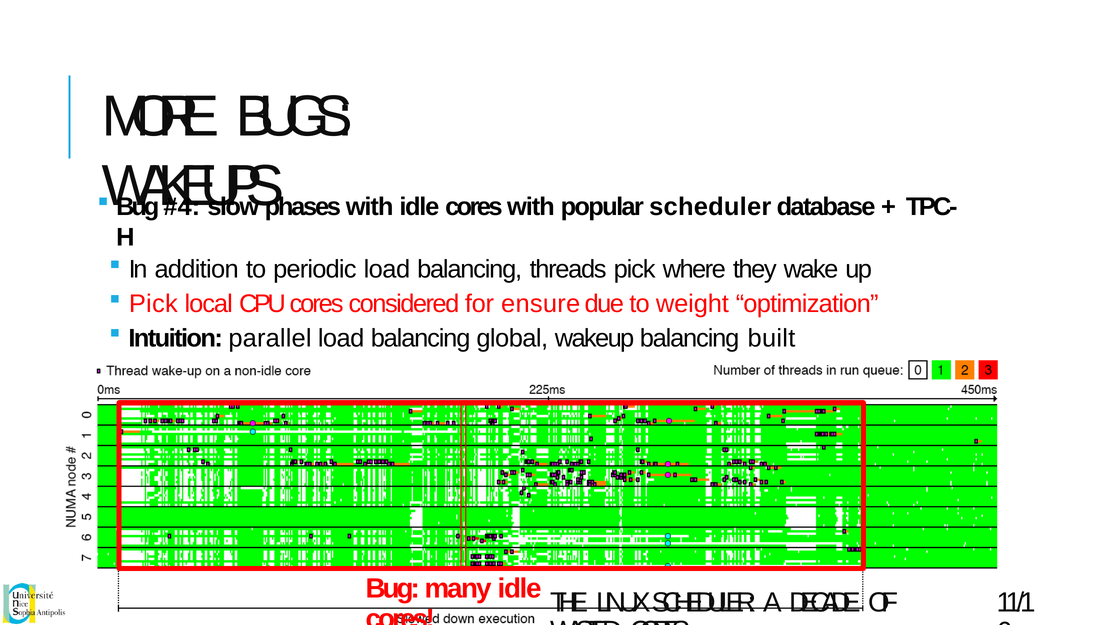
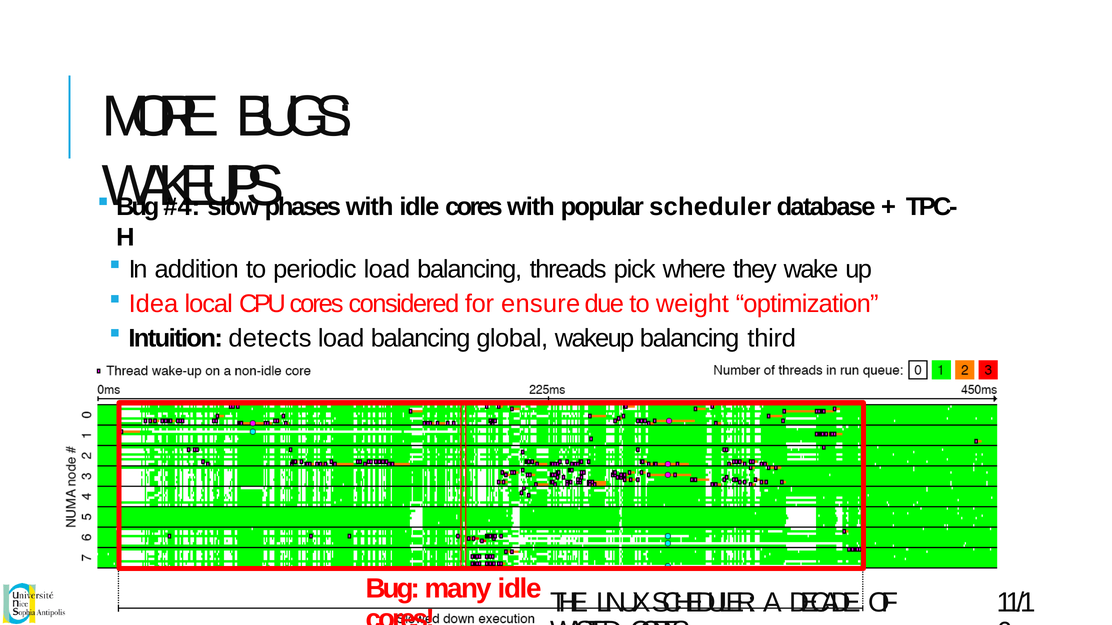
Pick at (153, 304): Pick -> Idea
parallel: parallel -> detects
built: built -> third
